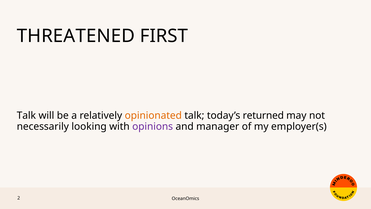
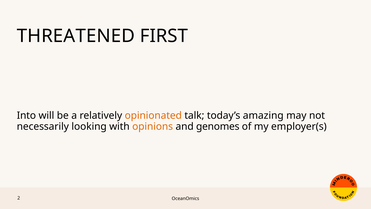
Talk at (26, 115): Talk -> Into
returned: returned -> amazing
opinions colour: purple -> orange
manager: manager -> genomes
